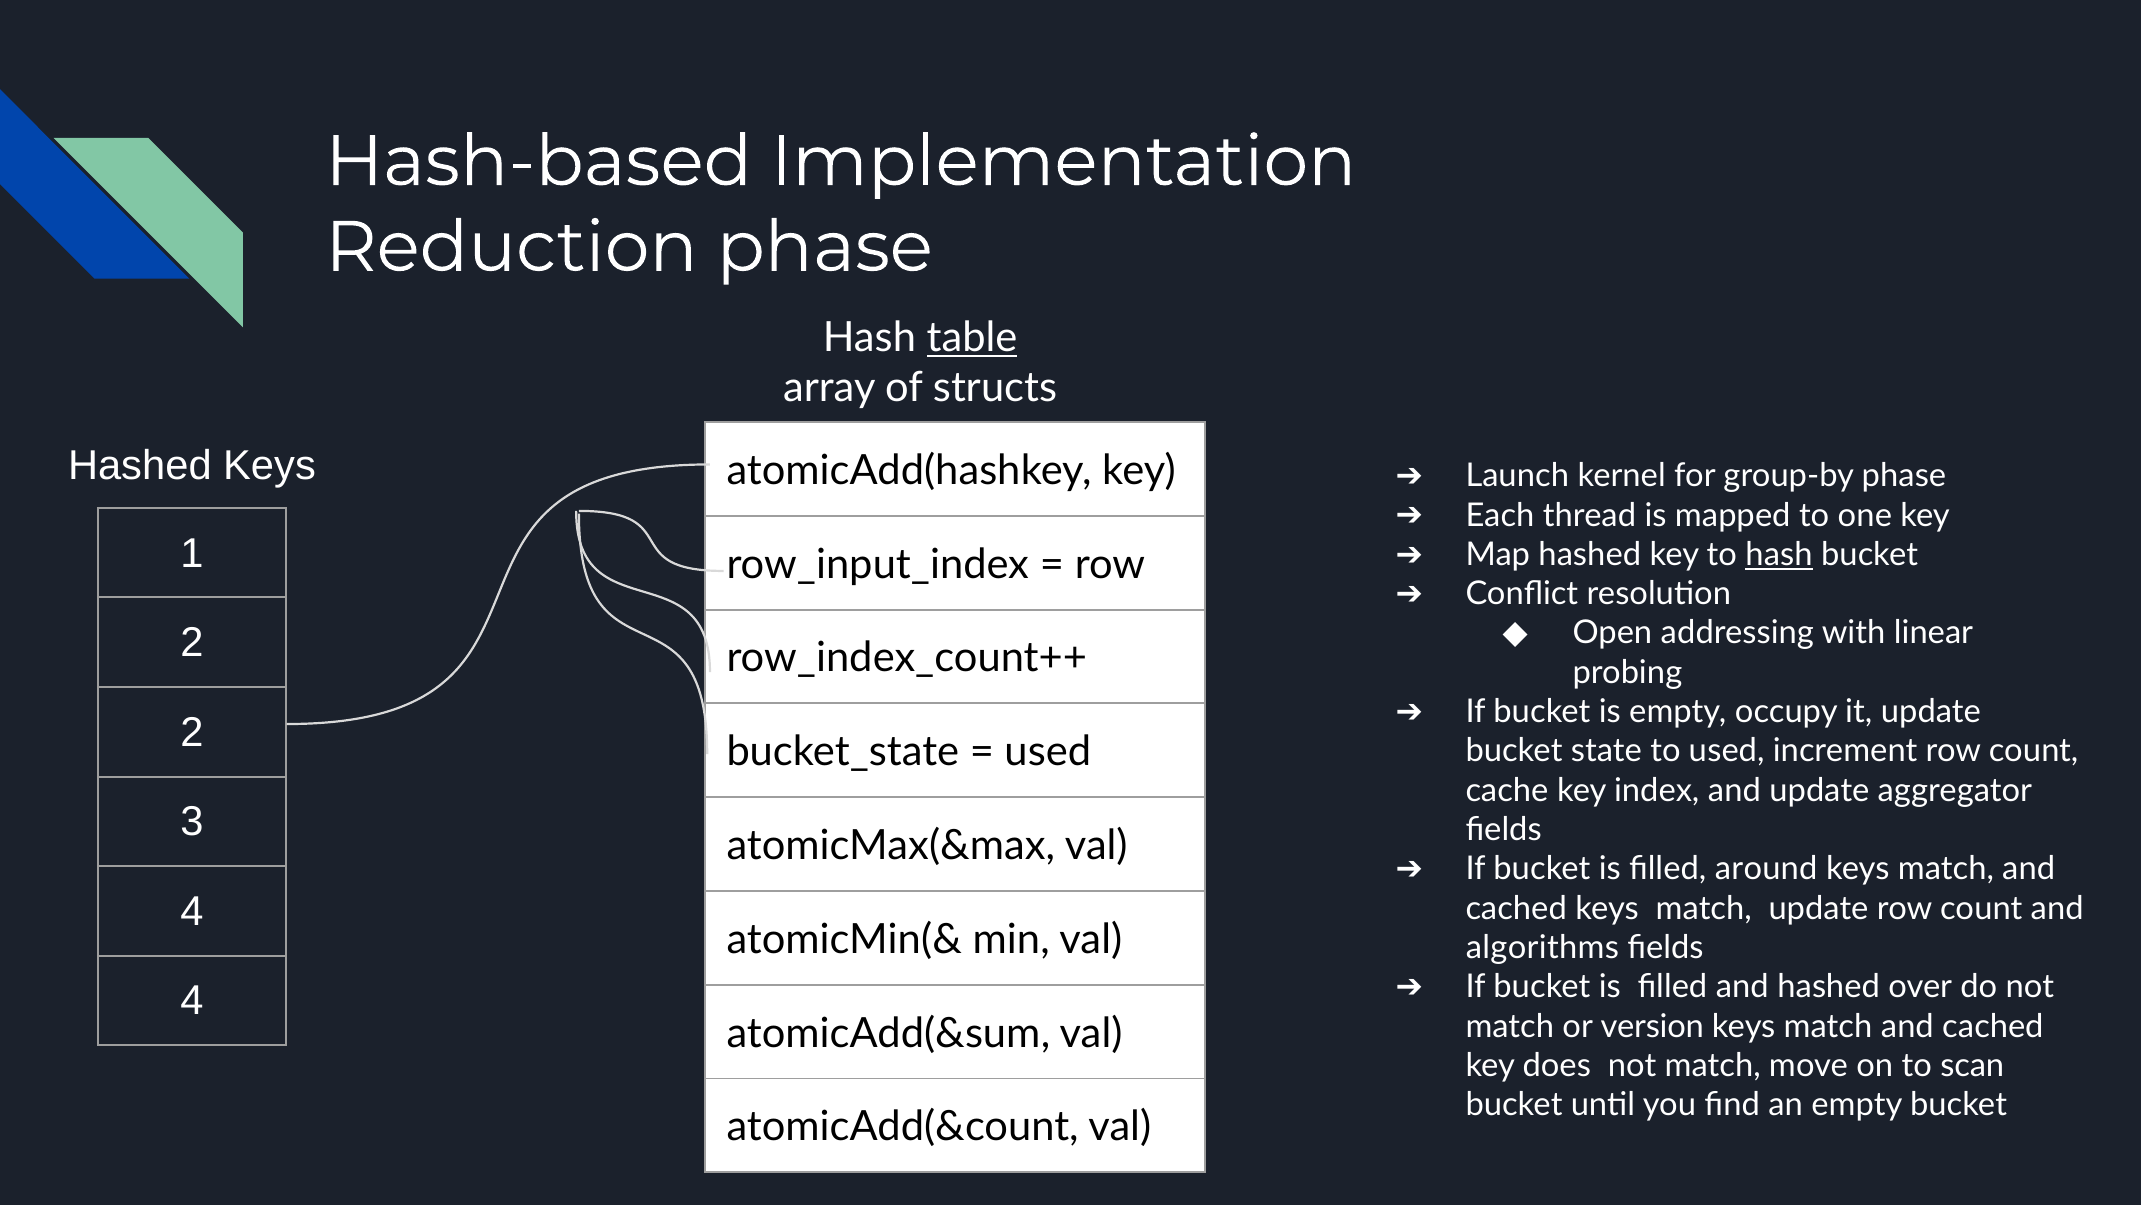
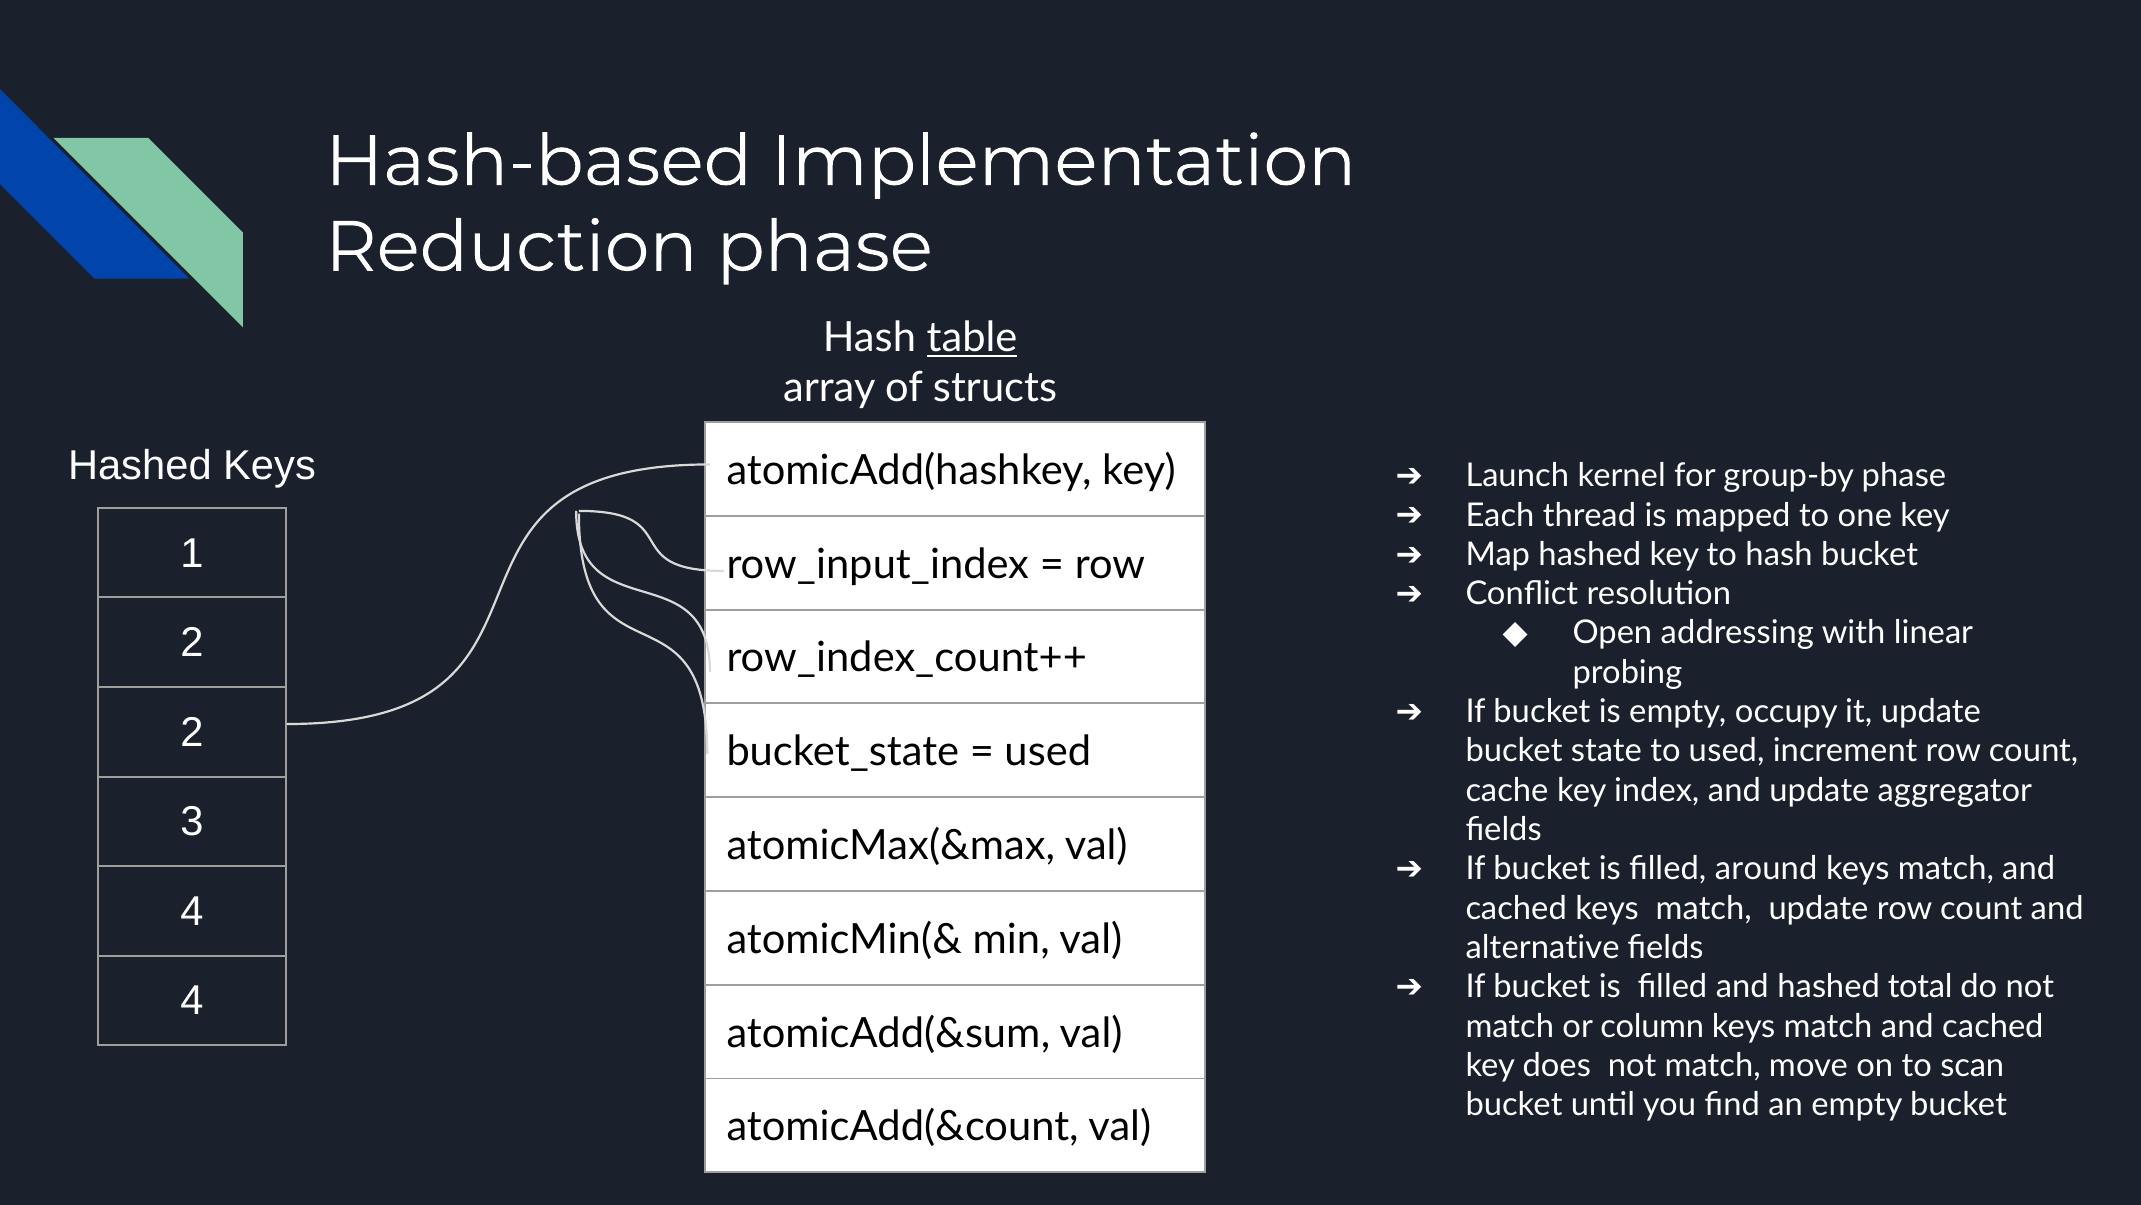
hash at (1779, 554) underline: present -> none
algorithms: algorithms -> alternative
over: over -> total
version: version -> column
